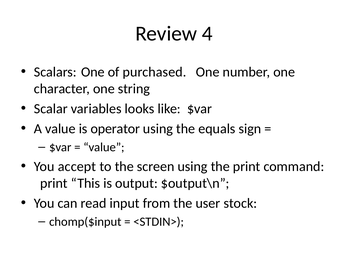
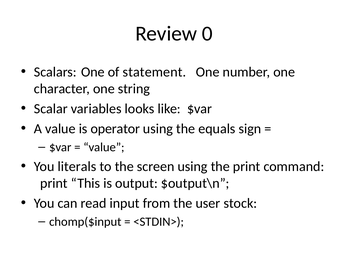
4: 4 -> 0
purchased: purchased -> statement
accept: accept -> literals
